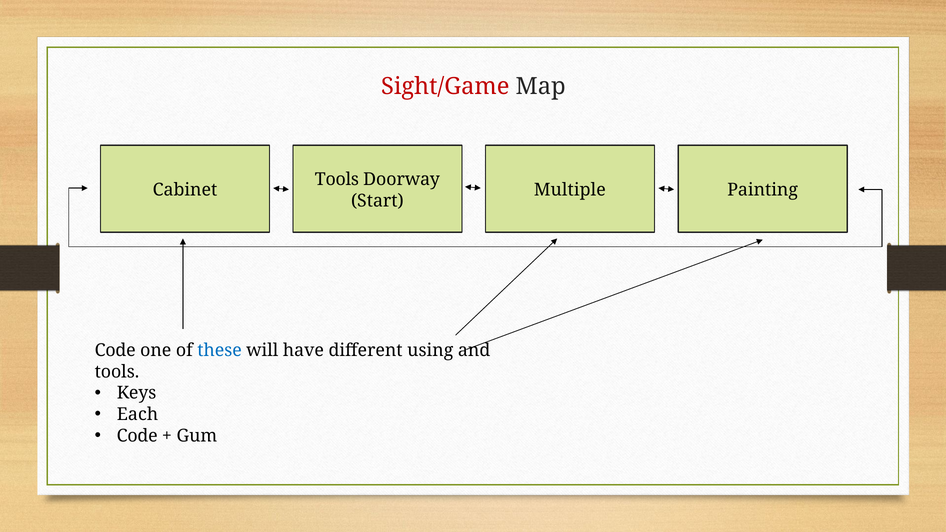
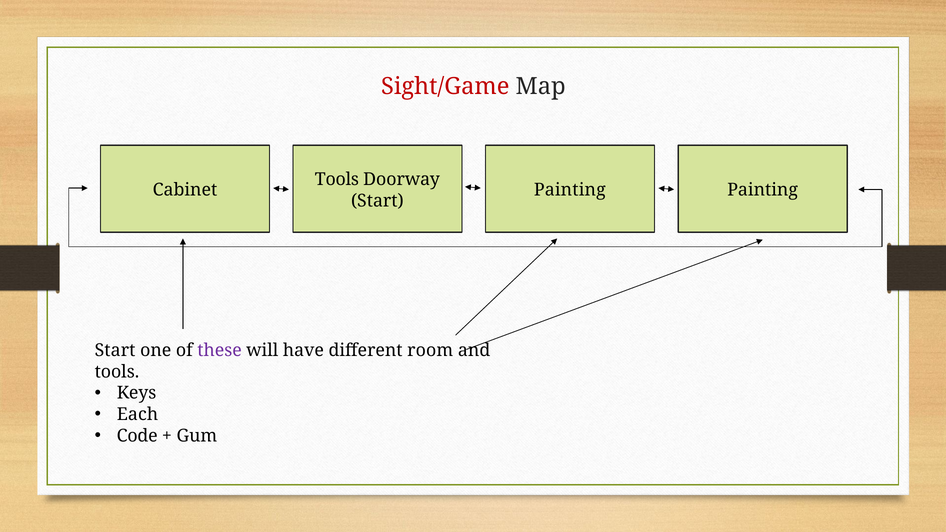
Multiple at (570, 190): Multiple -> Painting
Code at (115, 351): Code -> Start
these colour: blue -> purple
using: using -> room
